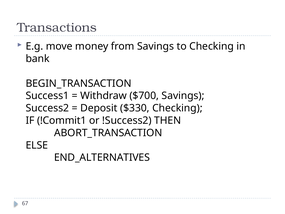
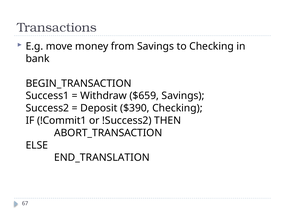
$700: $700 -> $659
$330: $330 -> $390
END_ALTERNATIVES: END_ALTERNATIVES -> END_TRANSLATION
